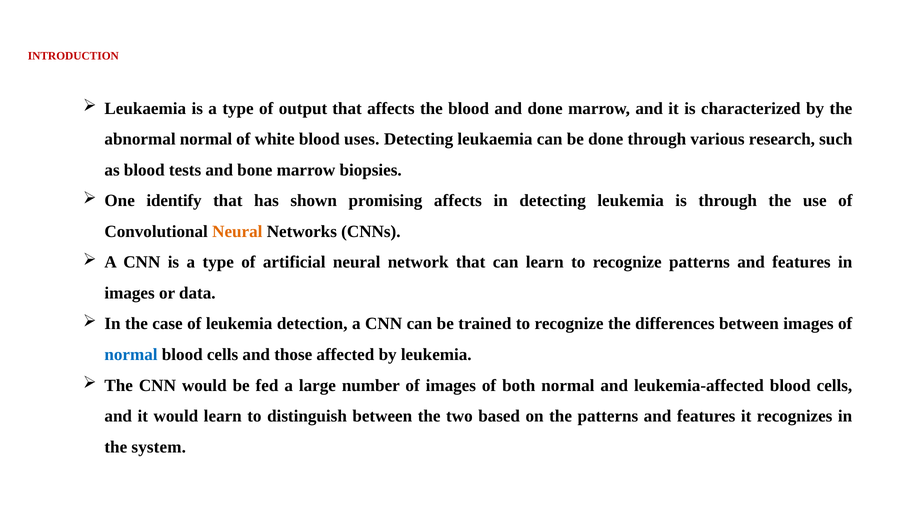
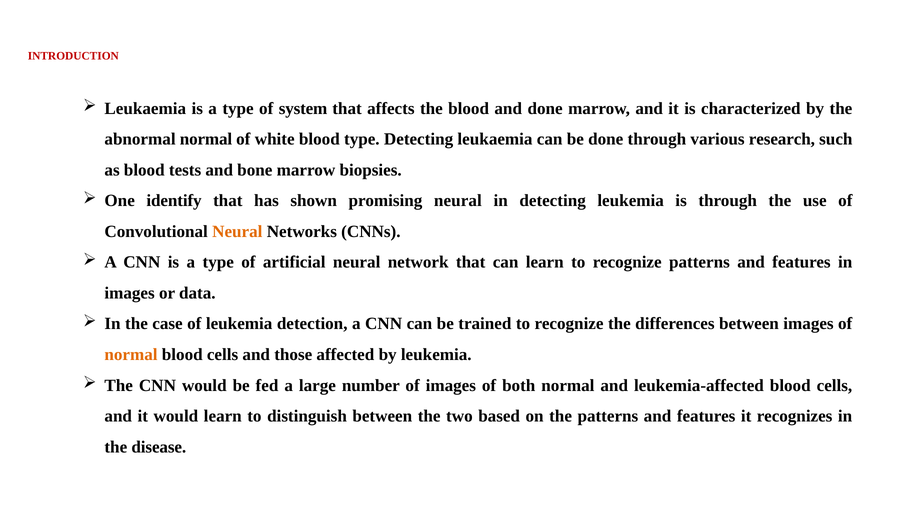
output: output -> system
blood uses: uses -> type
promising affects: affects -> neural
normal at (131, 355) colour: blue -> orange
system: system -> disease
